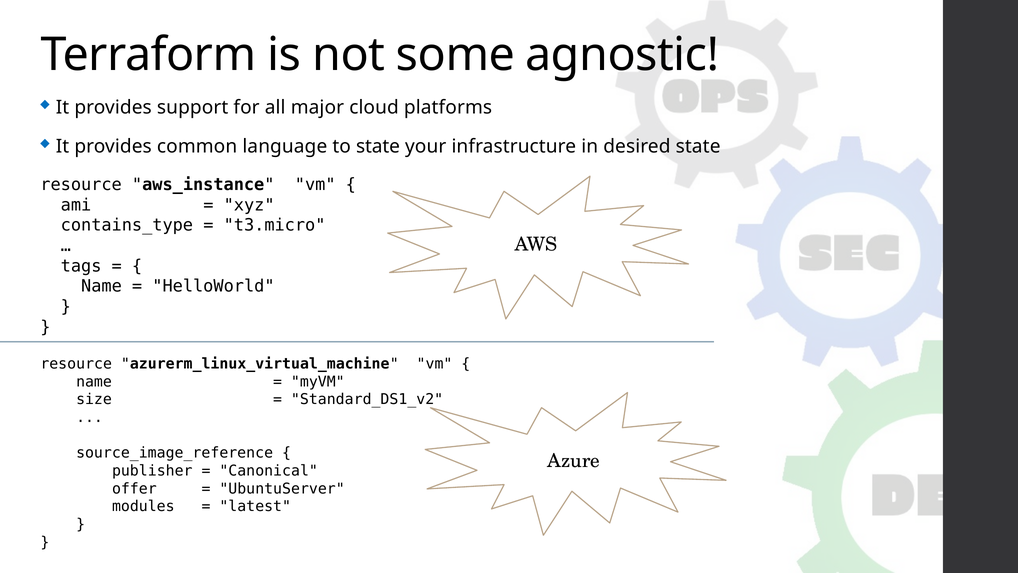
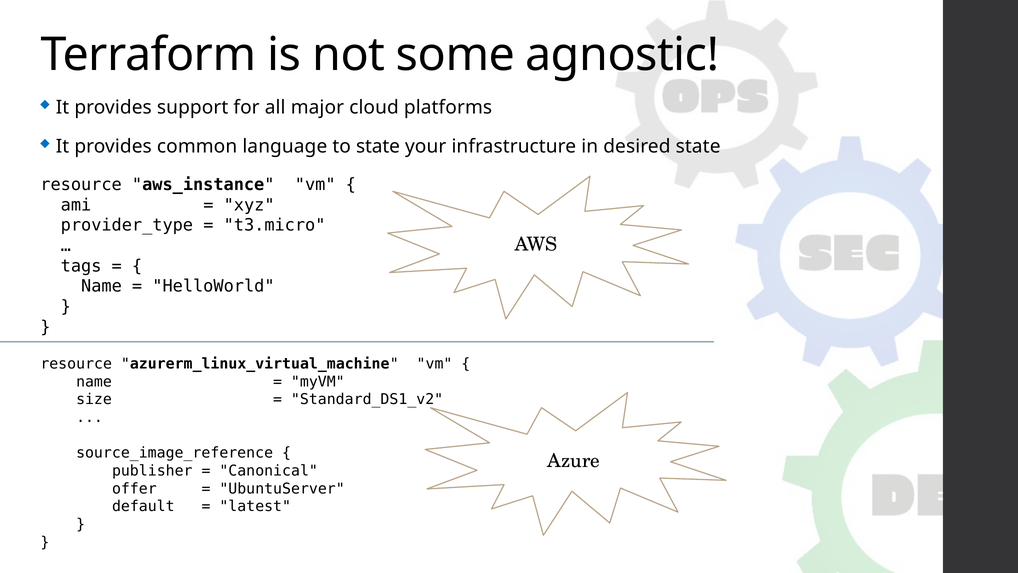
contains_type: contains_type -> provider_type
modules: modules -> default
